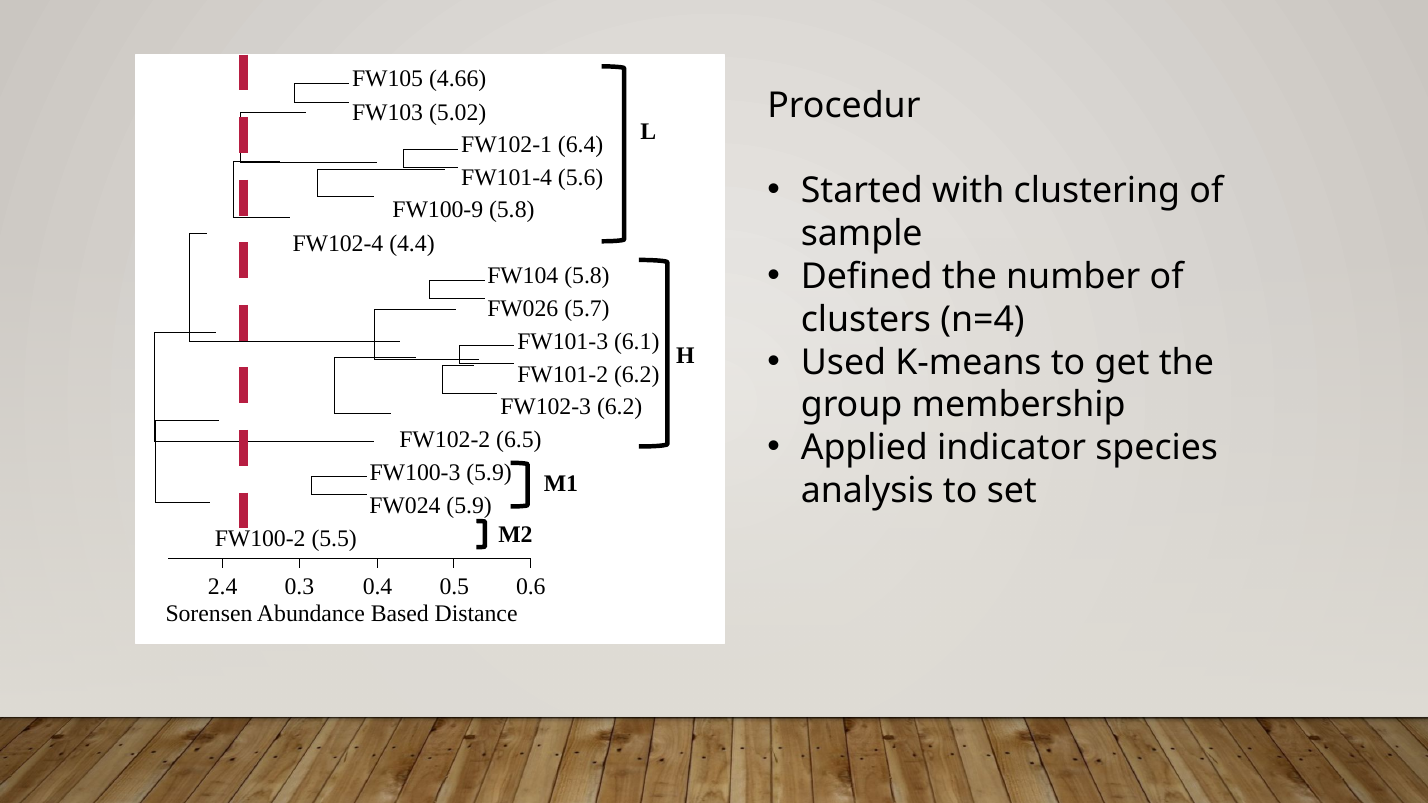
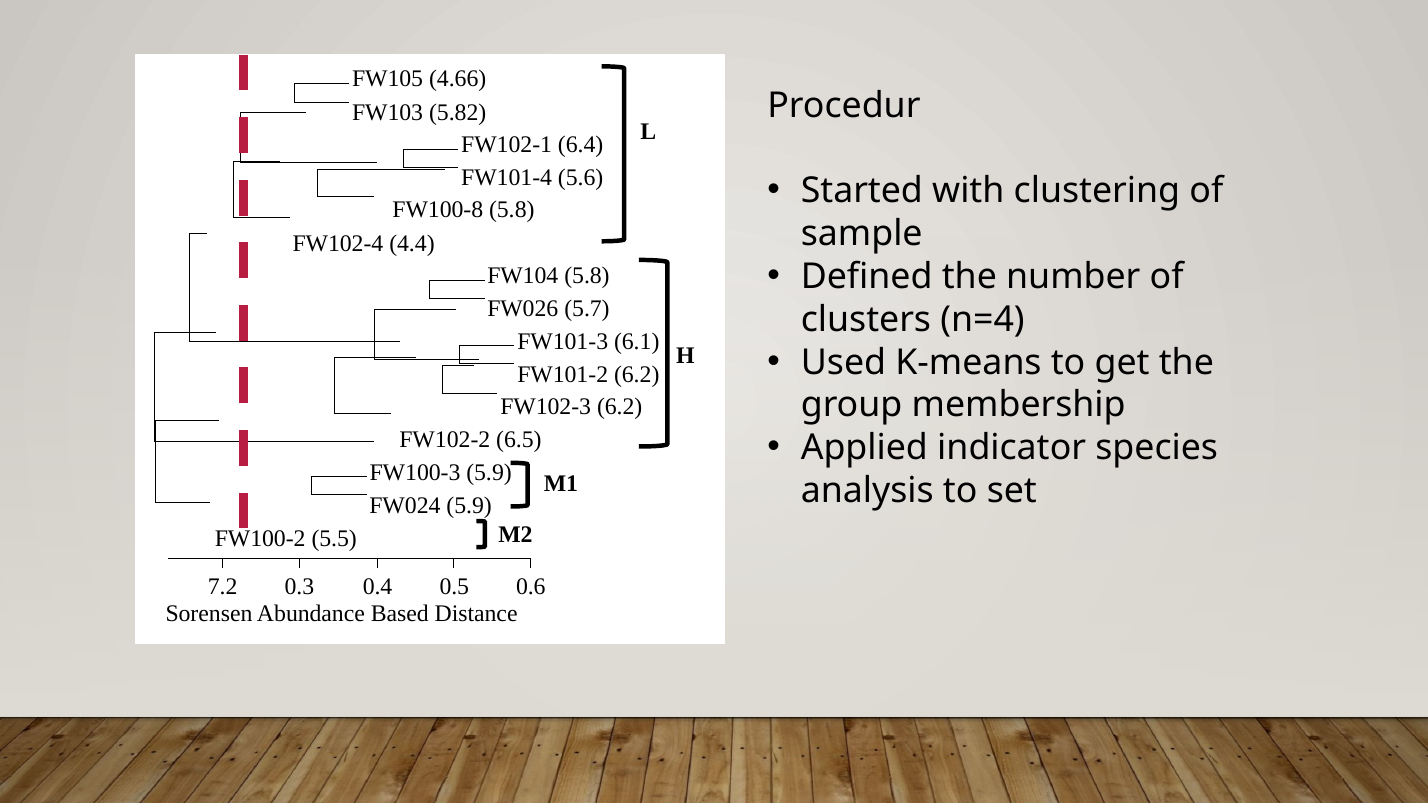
5.02: 5.02 -> 5.82
FW100-9: FW100-9 -> FW100-8
2.4: 2.4 -> 7.2
